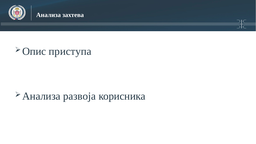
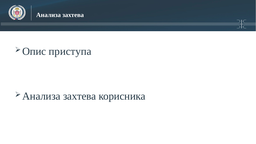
Анализа развоја: развоја -> захтевa
